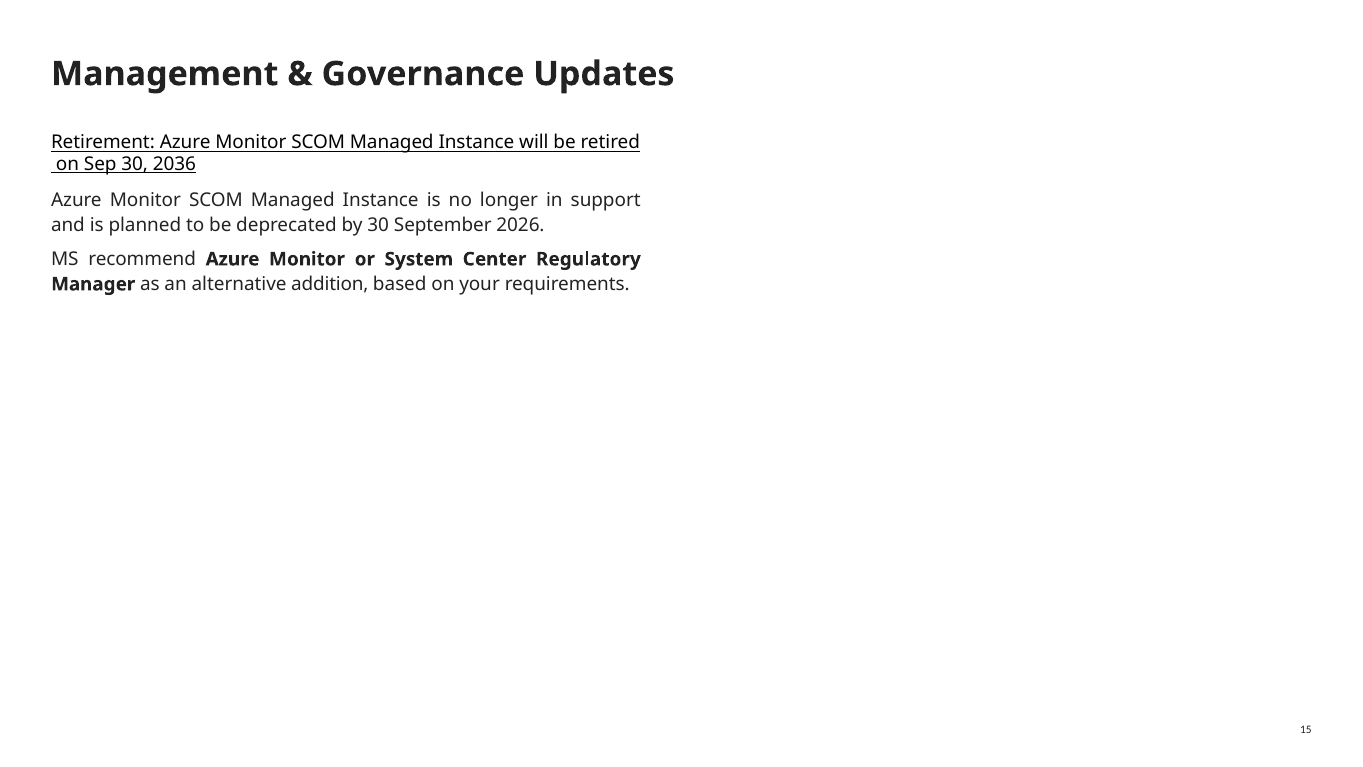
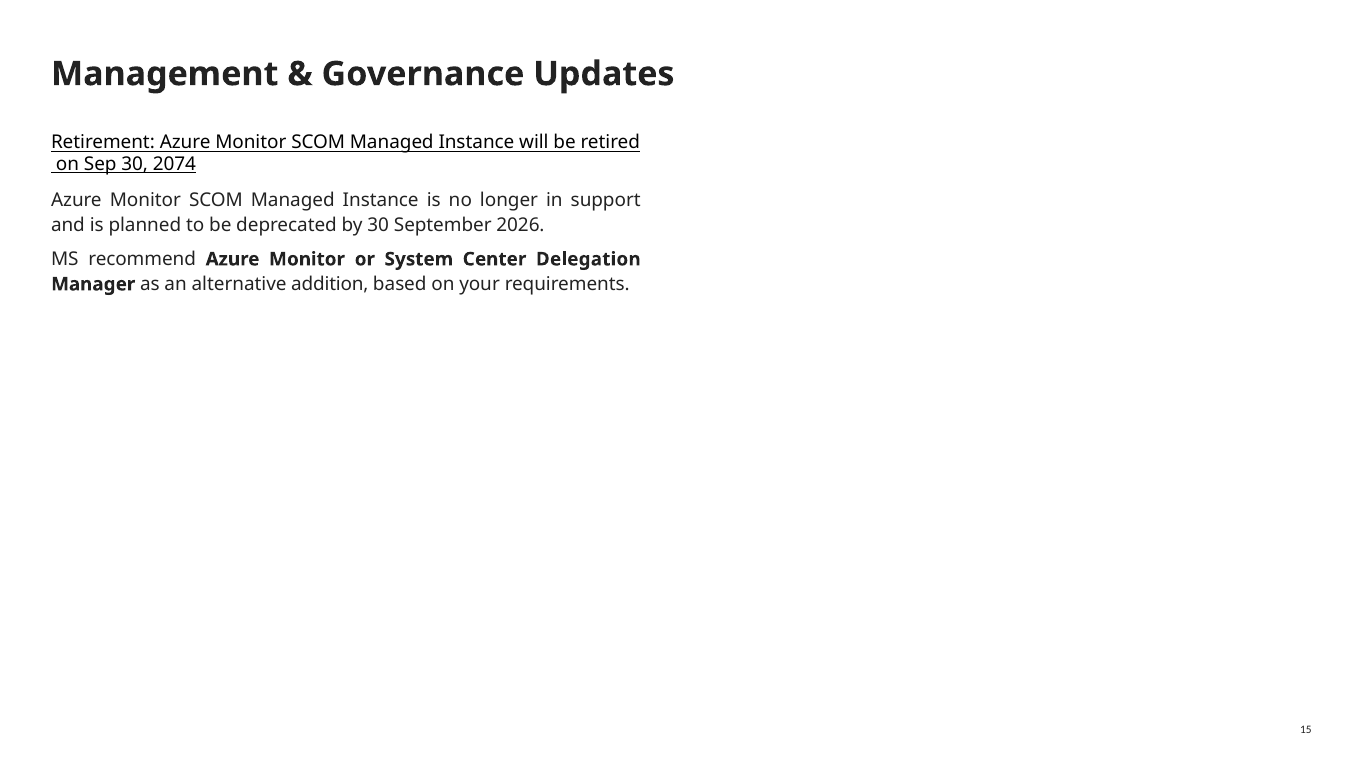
2036: 2036 -> 2074
Regulatory: Regulatory -> Delegation
